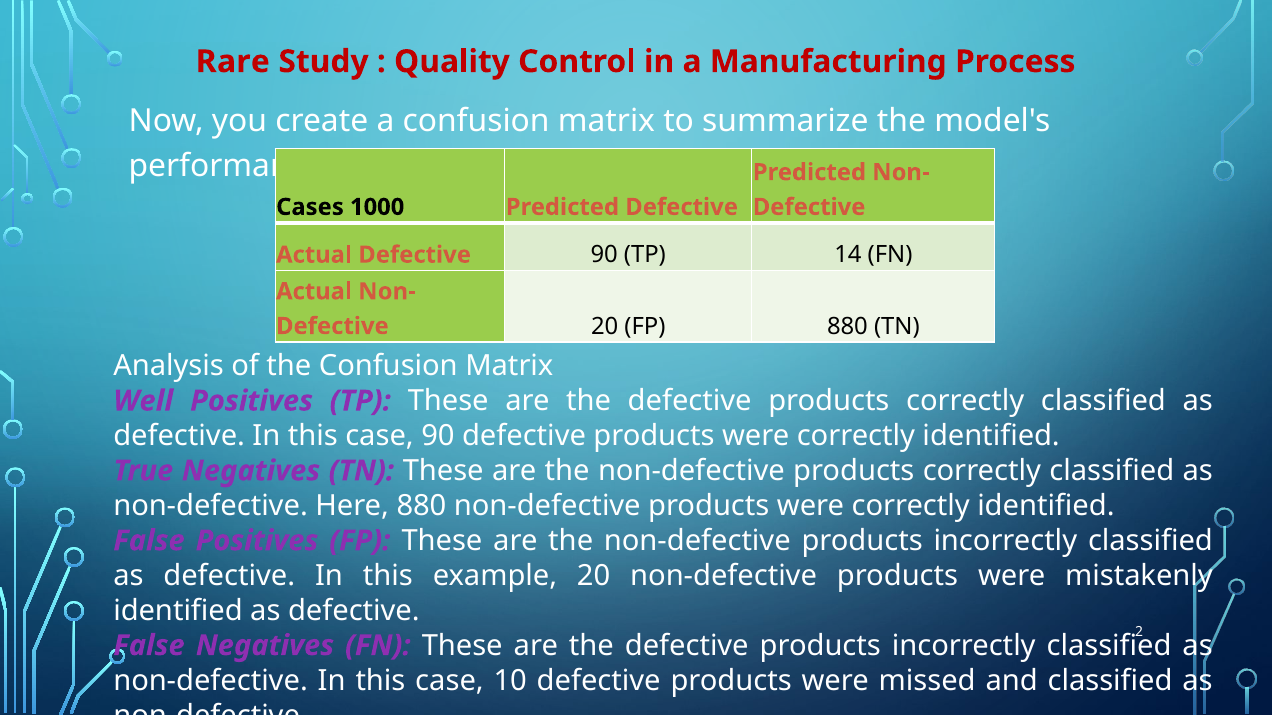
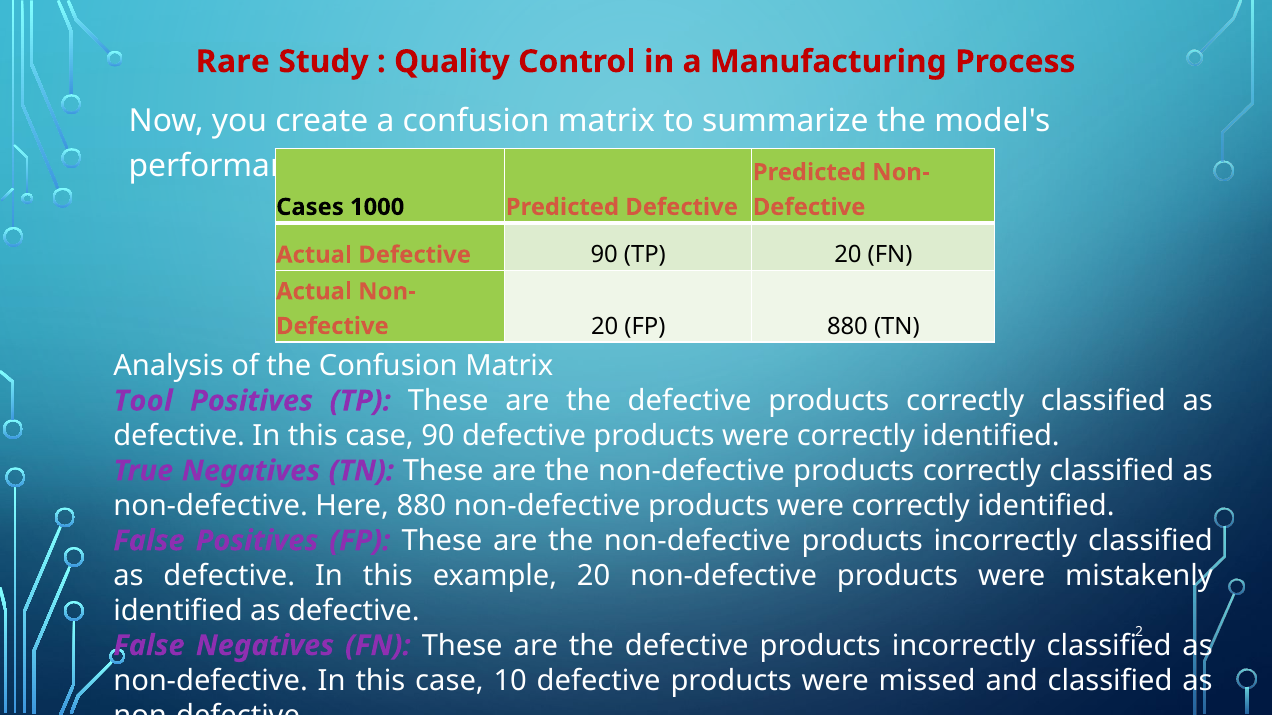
TP 14: 14 -> 20
Well: Well -> Tool
